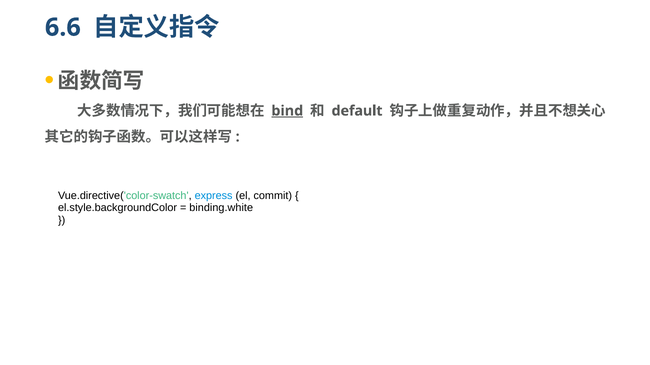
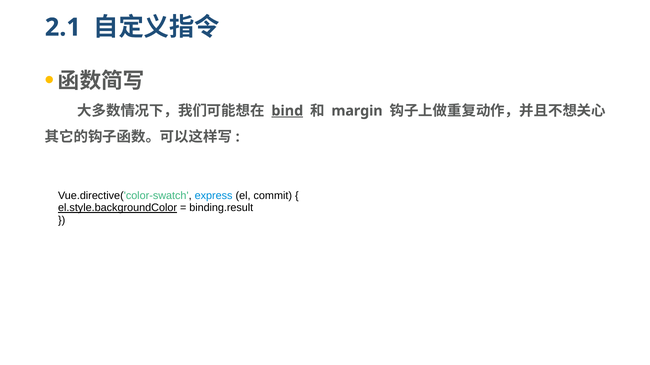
6.6: 6.6 -> 2.1
default: default -> margin
el.style.backgroundColor underline: none -> present
binding.white: binding.white -> binding.result
